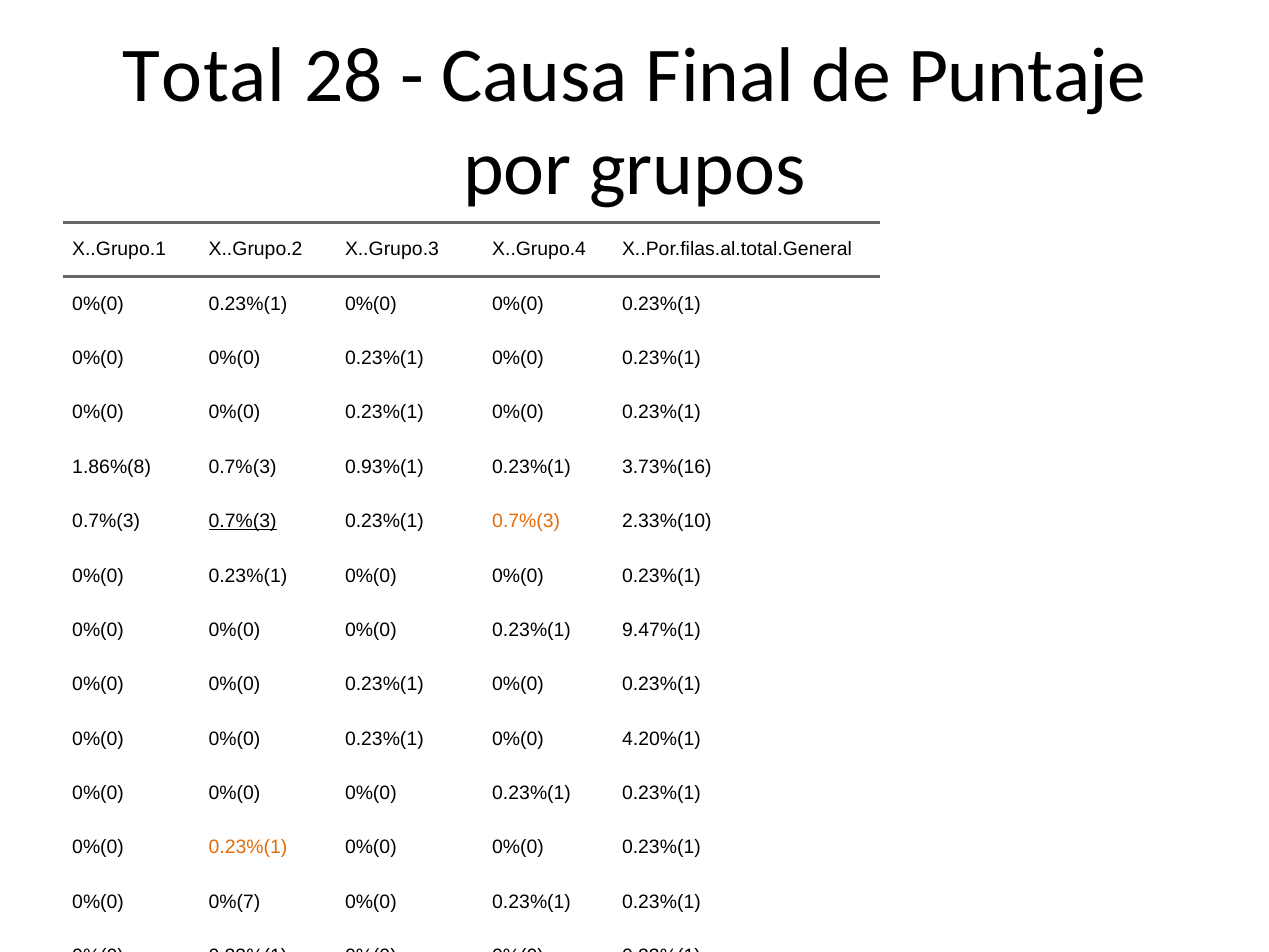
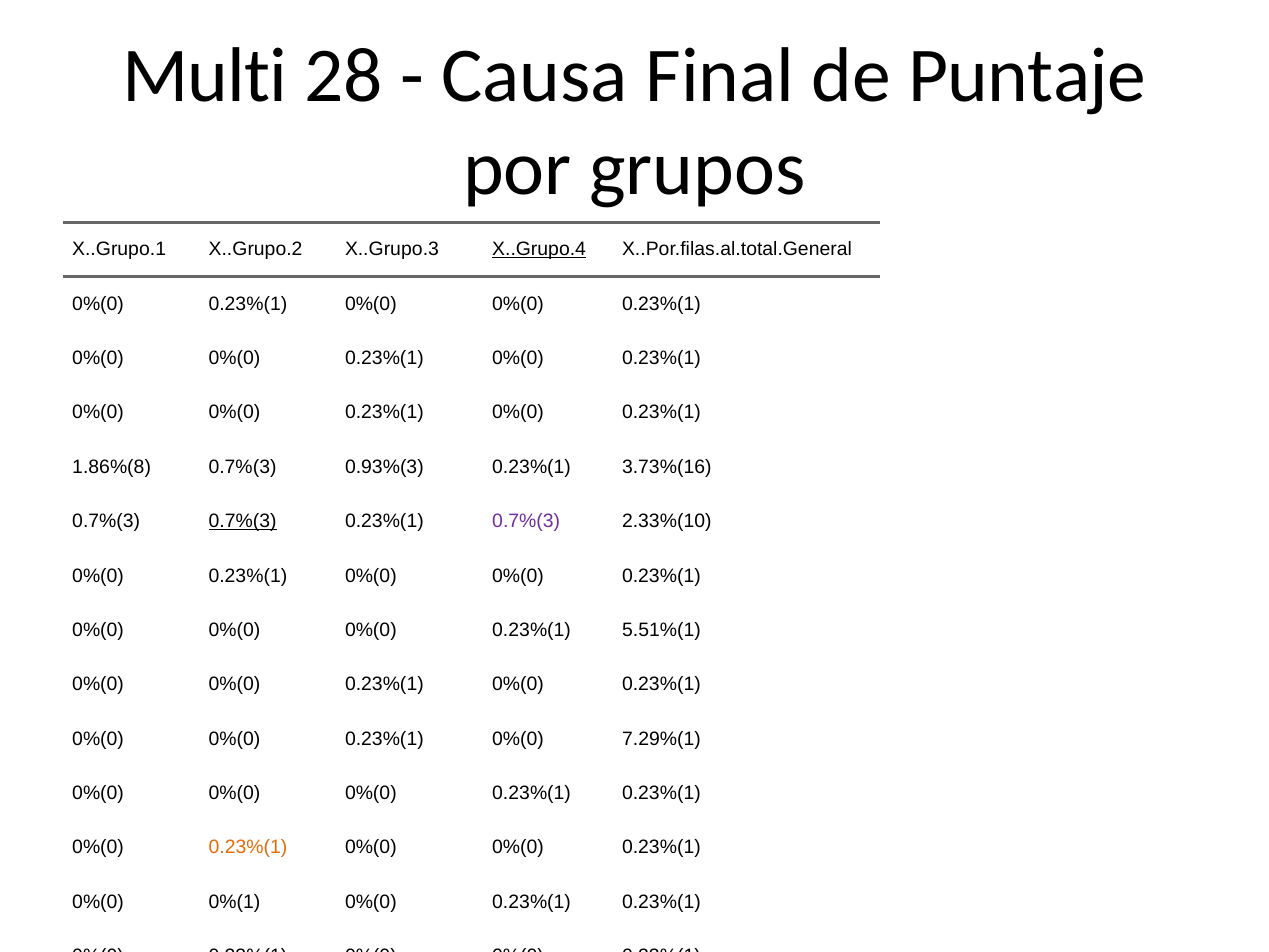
Total: Total -> Multi
X..Grupo.4 underline: none -> present
0.93%(1: 0.93%(1 -> 0.93%(3
0.7%(3 at (526, 521) colour: orange -> purple
9.47%(1: 9.47%(1 -> 5.51%(1
4.20%(1: 4.20%(1 -> 7.29%(1
0%(7: 0%(7 -> 0%(1
